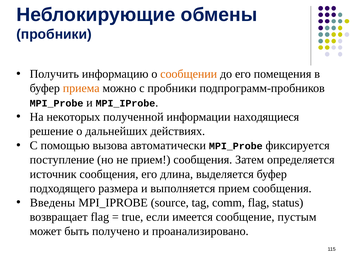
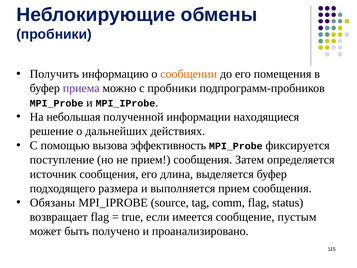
приема colour: orange -> purple
некоторых: некоторых -> небольшая
автоматически: автоматически -> эффективность
Введены: Введены -> Обязаны
